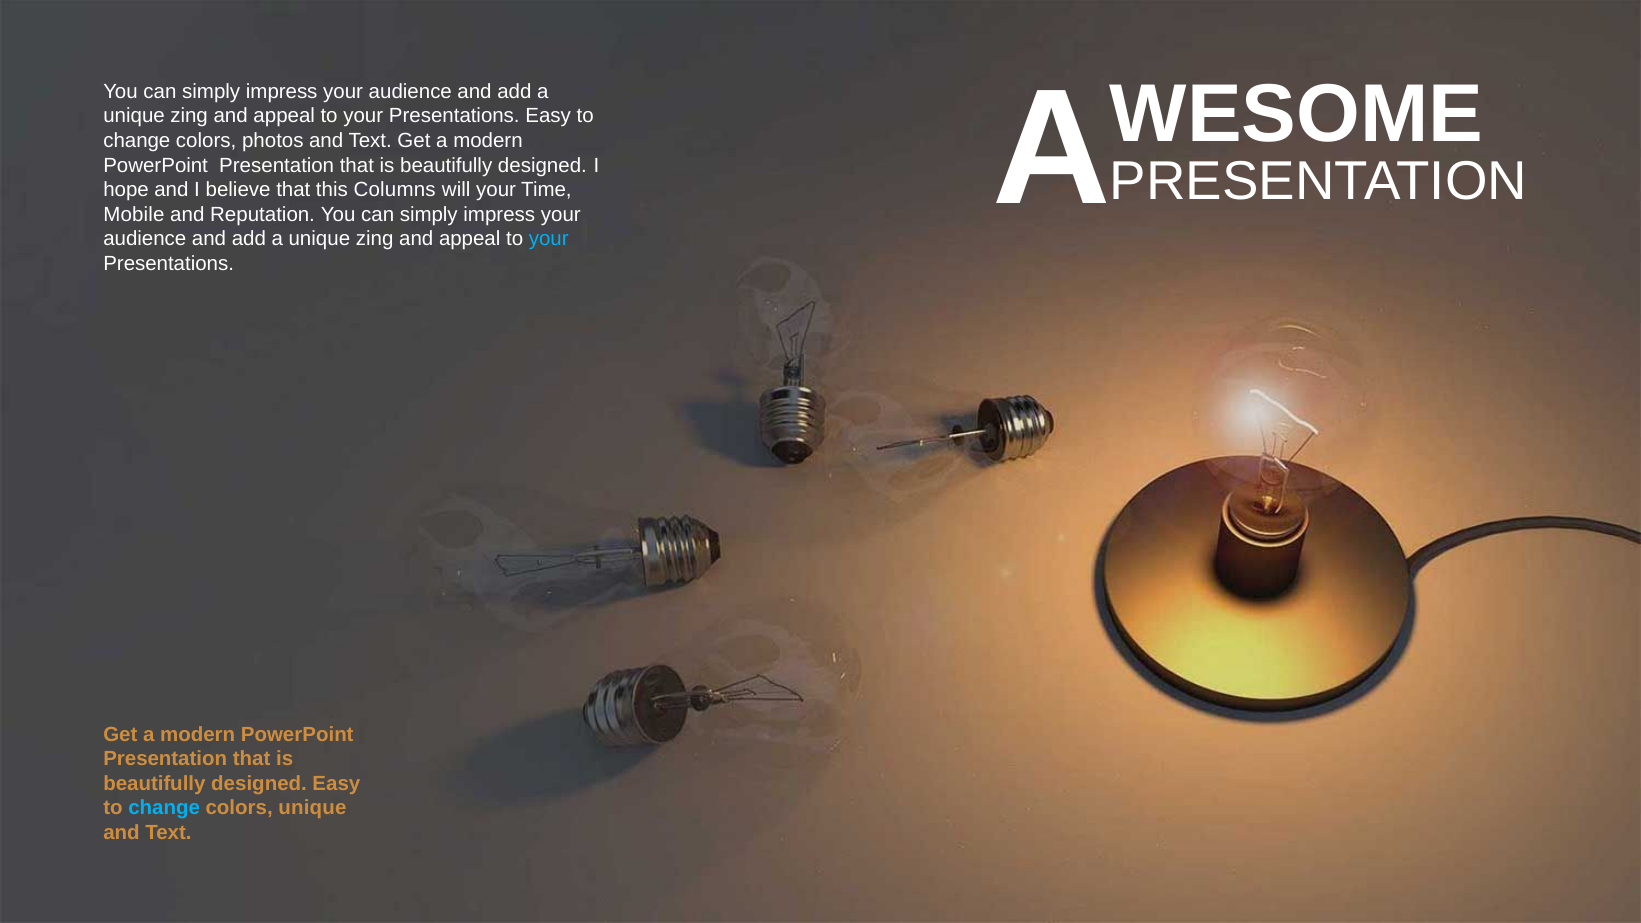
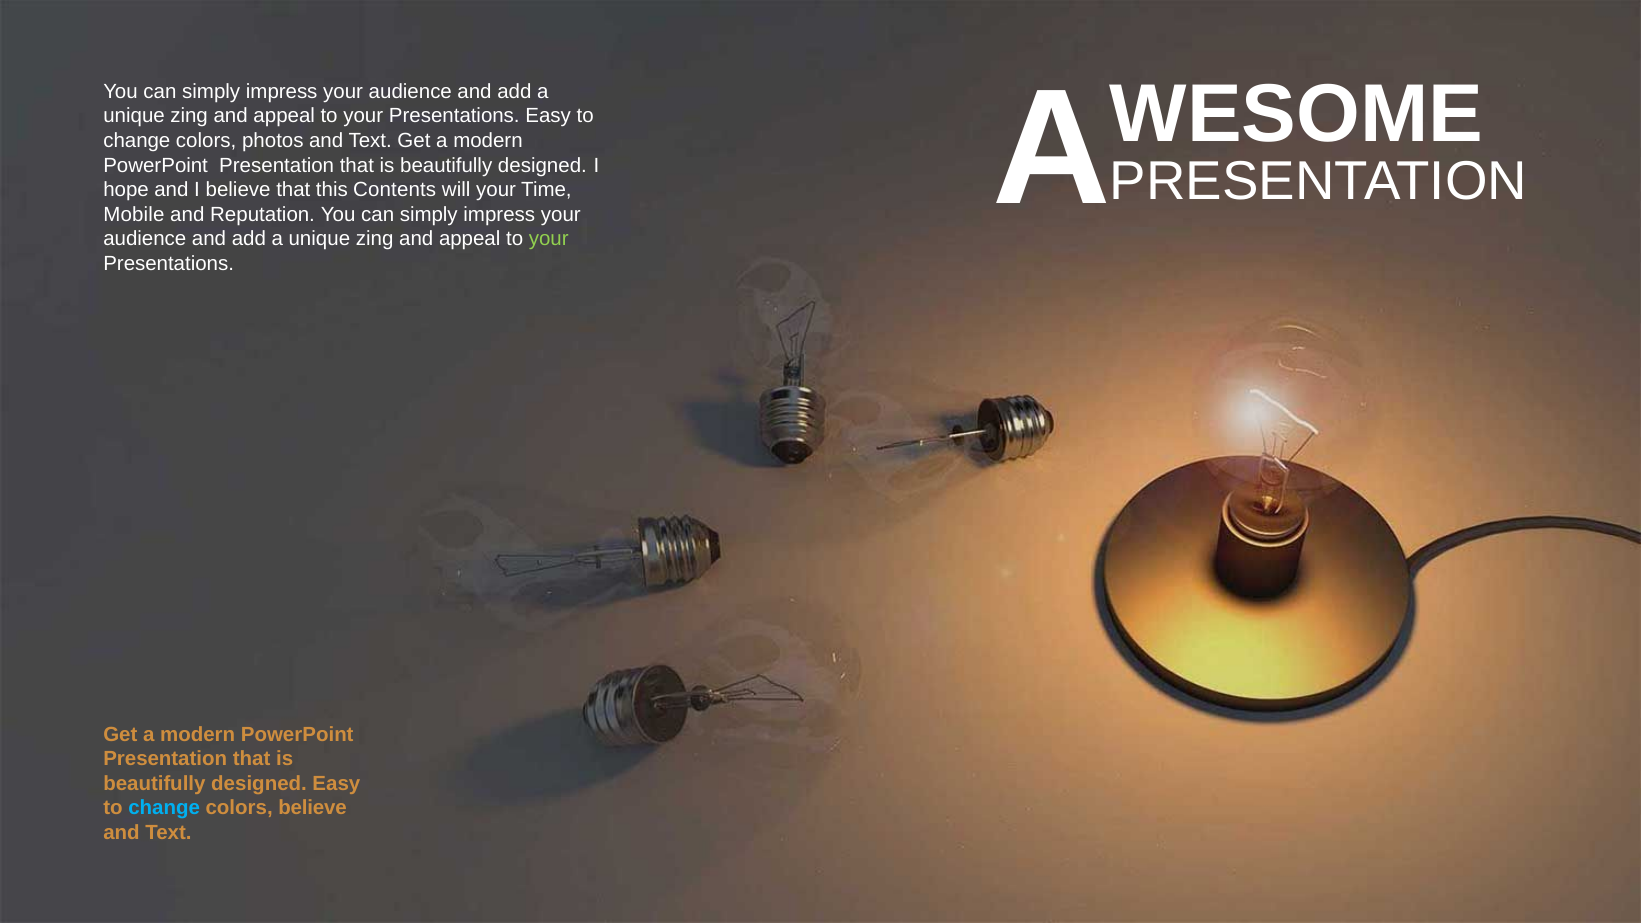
Columns: Columns -> Contents
your at (549, 239) colour: light blue -> light green
colors unique: unique -> believe
